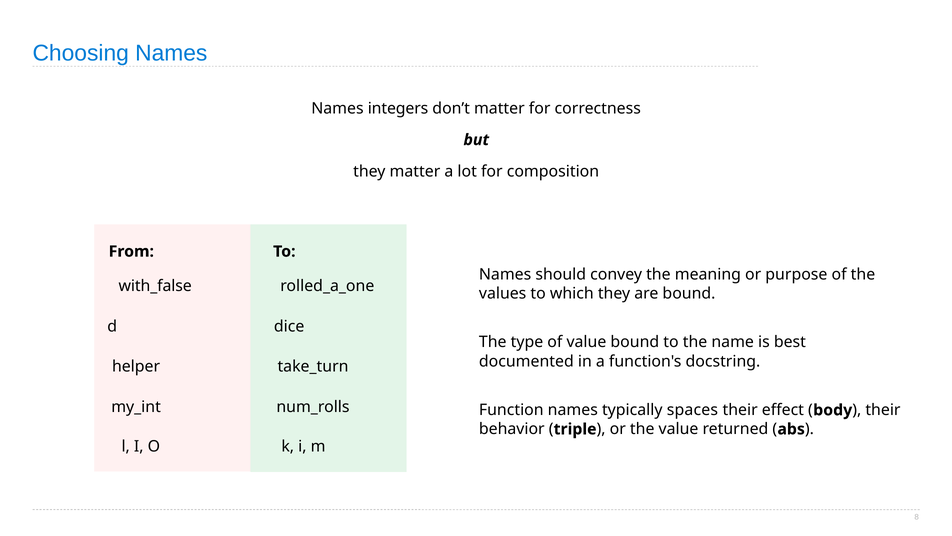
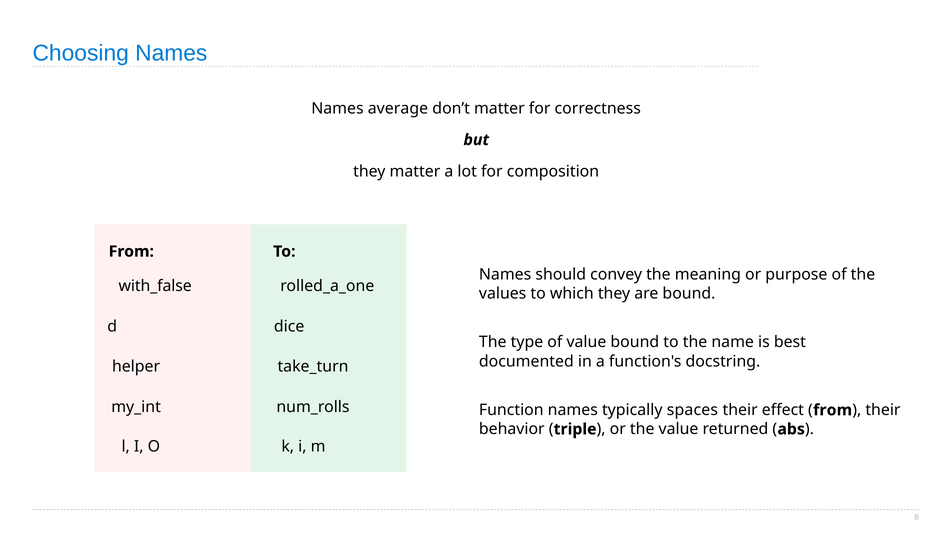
integers: integers -> average
body at (833, 410): body -> from
